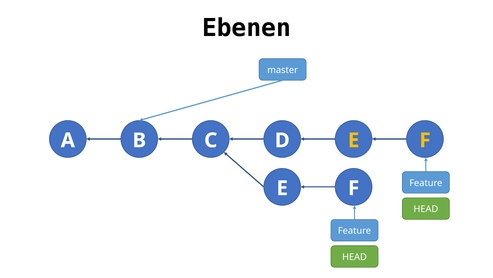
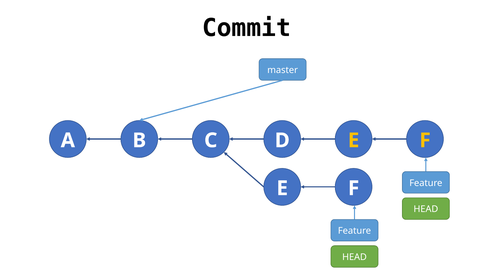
Ebenen: Ebenen -> Commit
